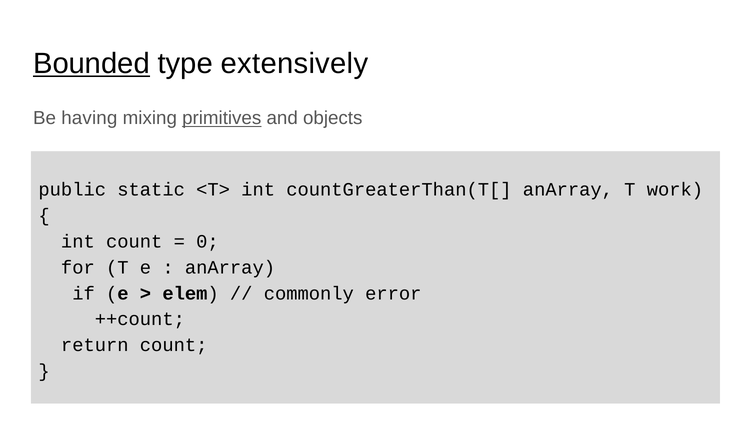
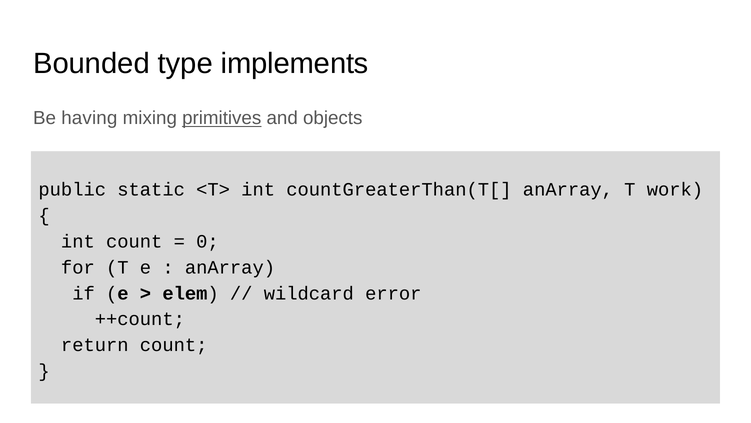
Bounded underline: present -> none
extensively: extensively -> implements
commonly: commonly -> wildcard
